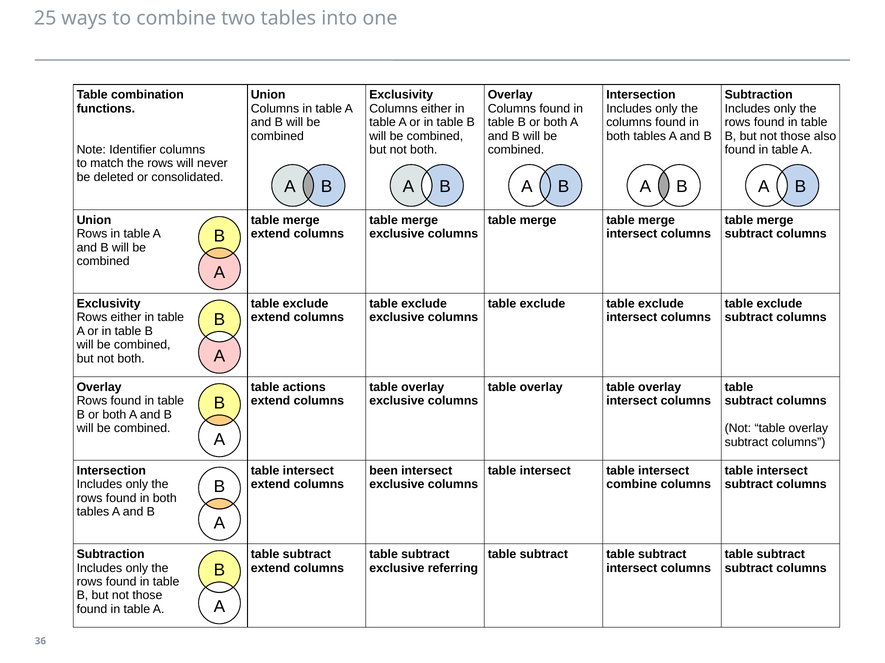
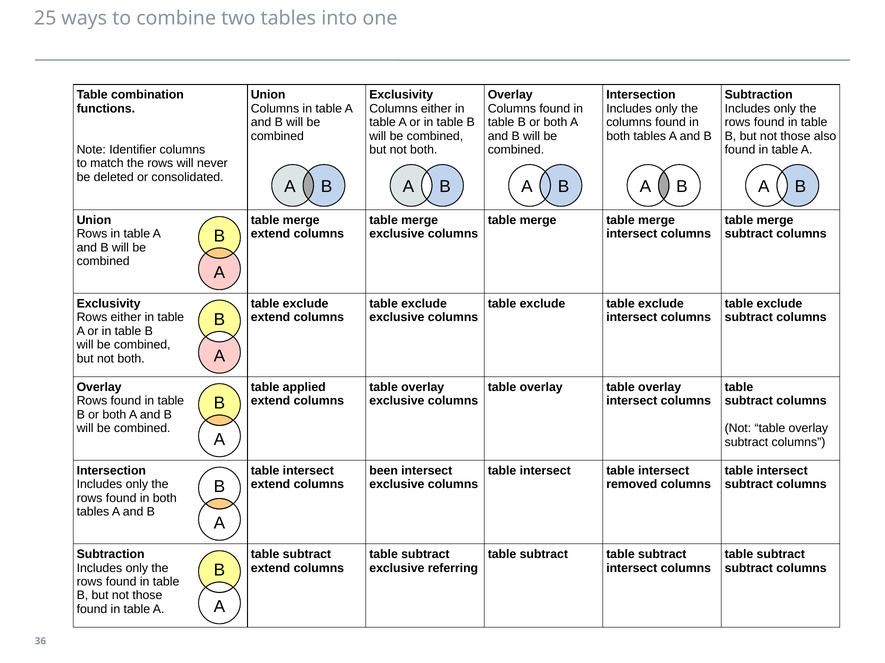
actions: actions -> applied
combine at (632, 485): combine -> removed
